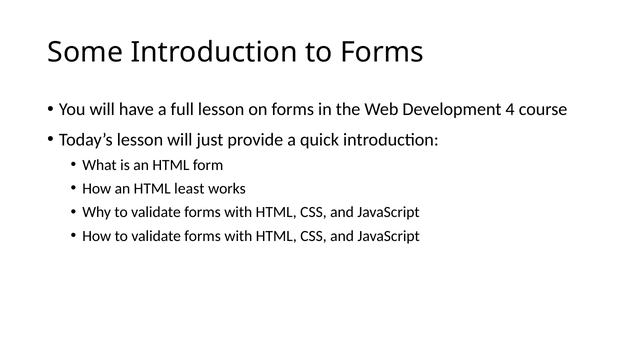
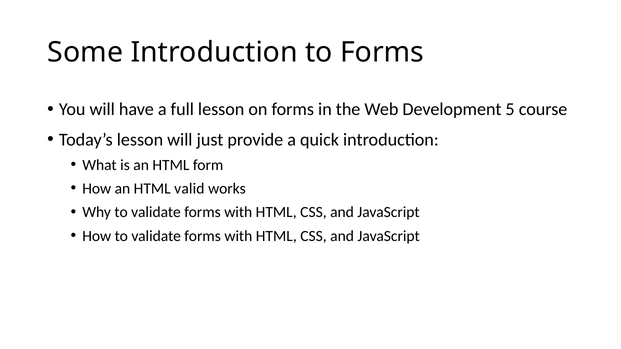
4: 4 -> 5
least: least -> valid
